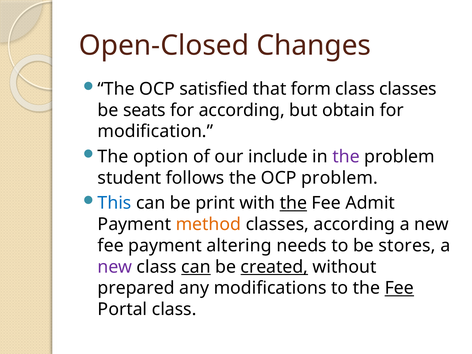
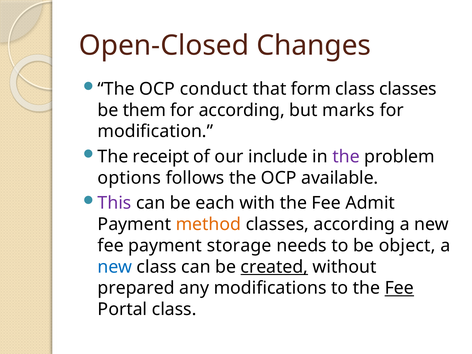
satisfied: satisfied -> conduct
seats: seats -> them
obtain: obtain -> marks
option: option -> receipt
student: student -> options
OCP problem: problem -> available
This colour: blue -> purple
print: print -> each
the at (293, 203) underline: present -> none
altering: altering -> storage
stores: stores -> object
new at (115, 267) colour: purple -> blue
can at (196, 267) underline: present -> none
